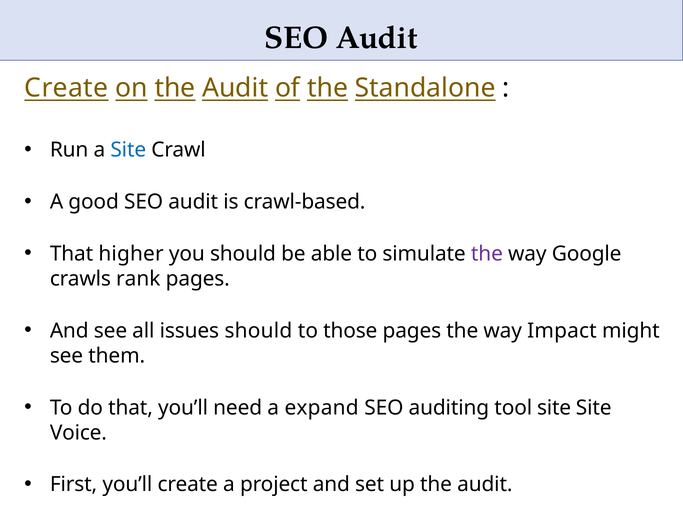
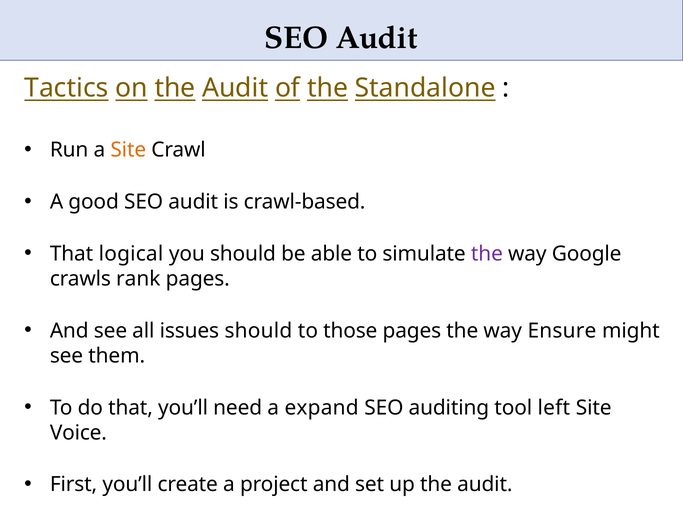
Create at (66, 88): Create -> Tactics
Site at (128, 150) colour: blue -> orange
higher: higher -> logical
Impact: Impact -> Ensure
tool site: site -> left
